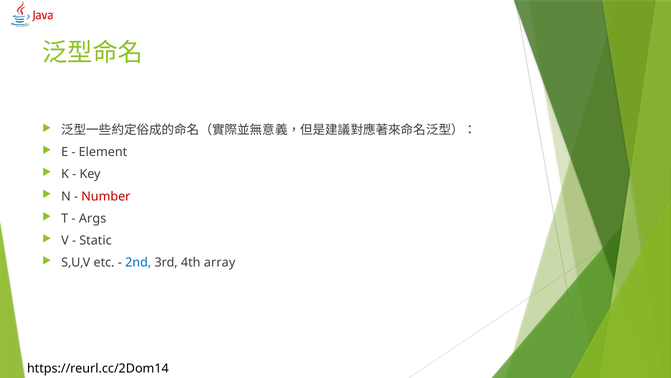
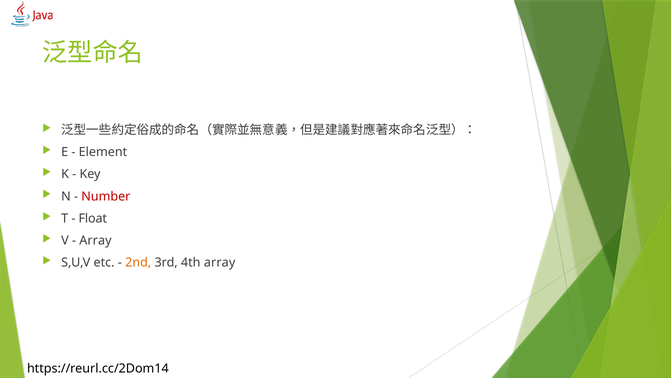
Args: Args -> Float
Static at (96, 240): Static -> Array
2nd colour: blue -> orange
